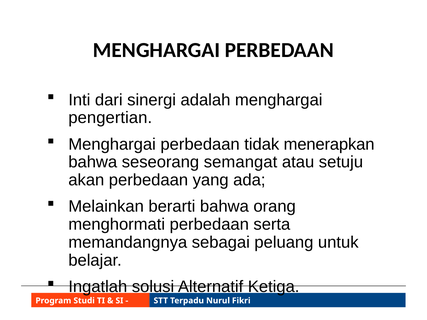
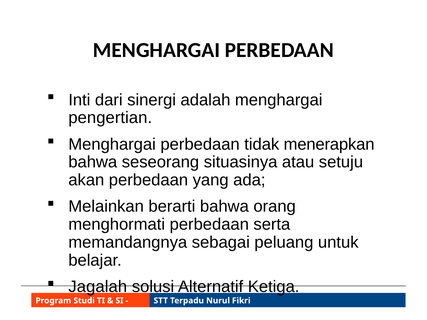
semangat: semangat -> situasinya
Ingatlah: Ingatlah -> Jagalah
